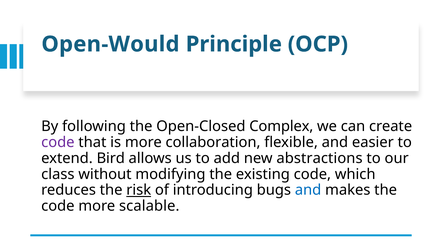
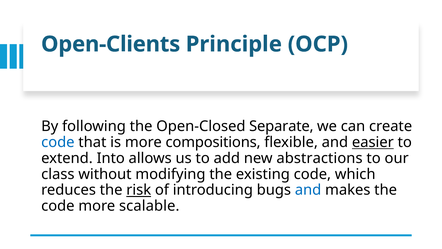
Open-Would: Open-Would -> Open-Clients
Complex: Complex -> Separate
code at (58, 142) colour: purple -> blue
collaboration: collaboration -> compositions
easier underline: none -> present
Bird: Bird -> Into
